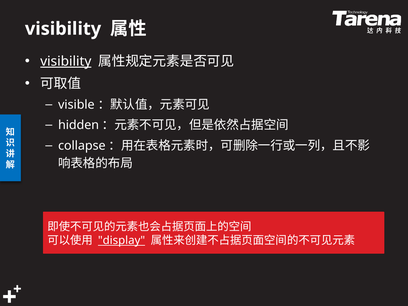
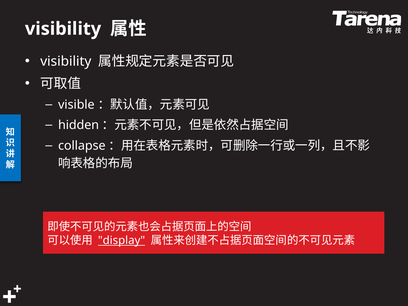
visibility at (66, 61) underline: present -> none
